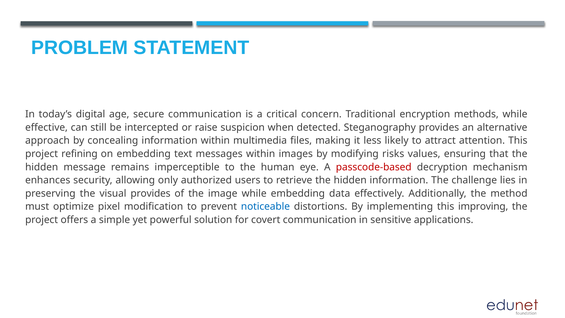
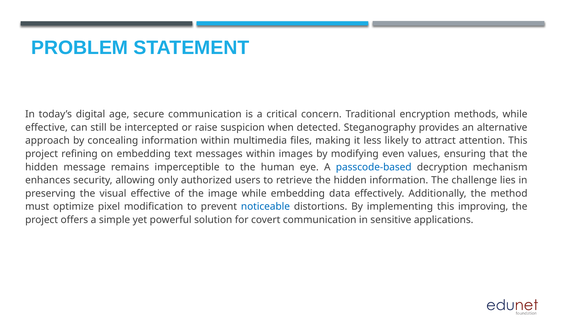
risks: risks -> even
passcode-based colour: red -> blue
visual provides: provides -> effective
